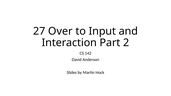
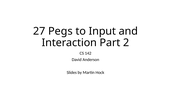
Over: Over -> Pegs
